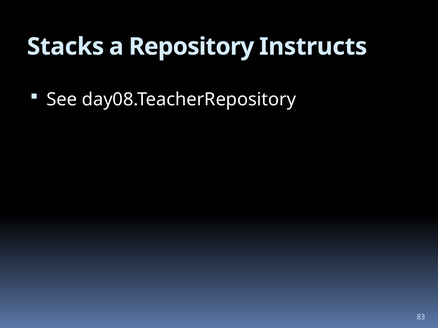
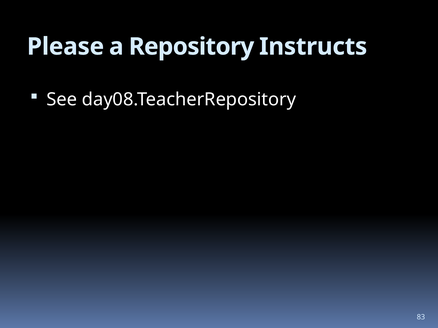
Stacks: Stacks -> Please
